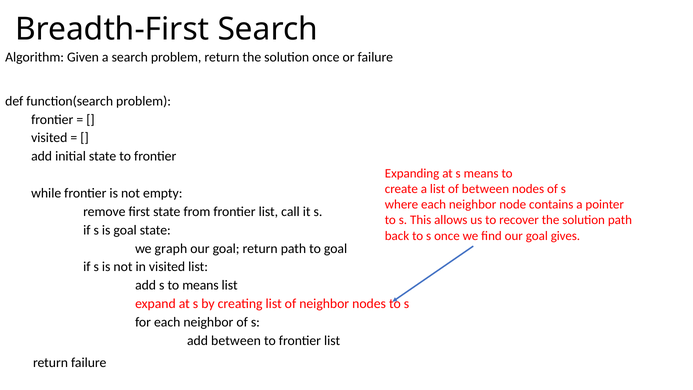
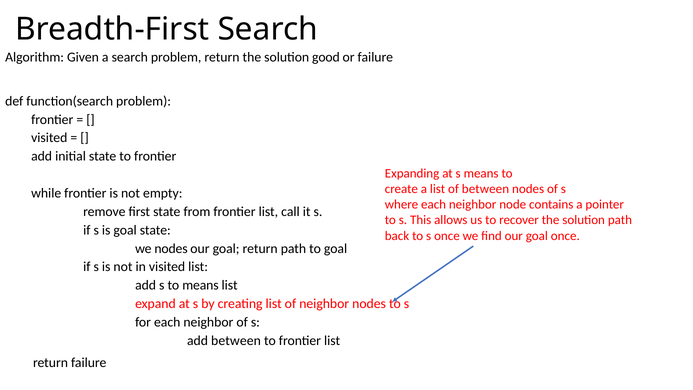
solution once: once -> good
goal gives: gives -> once
we graph: graph -> nodes
